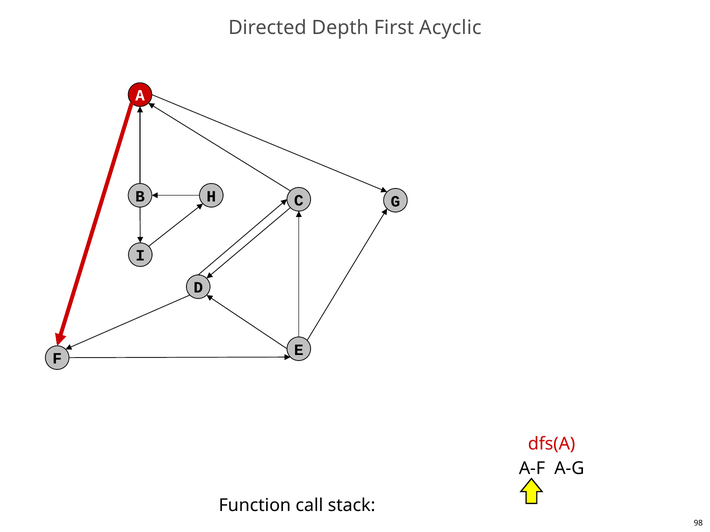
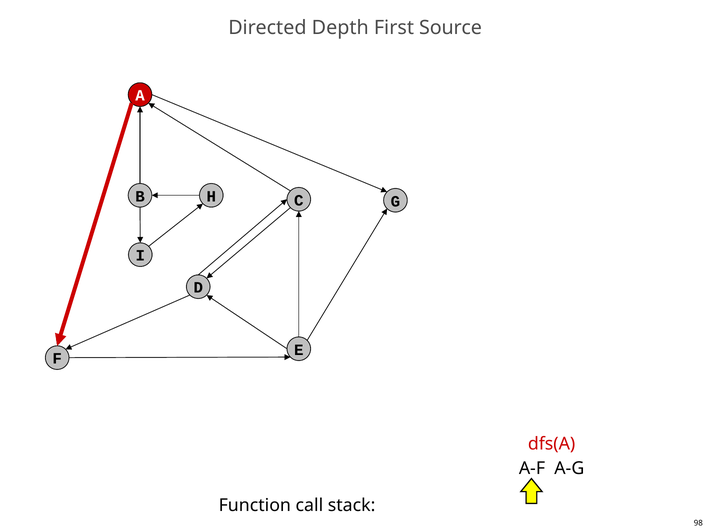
Acyclic: Acyclic -> Source
